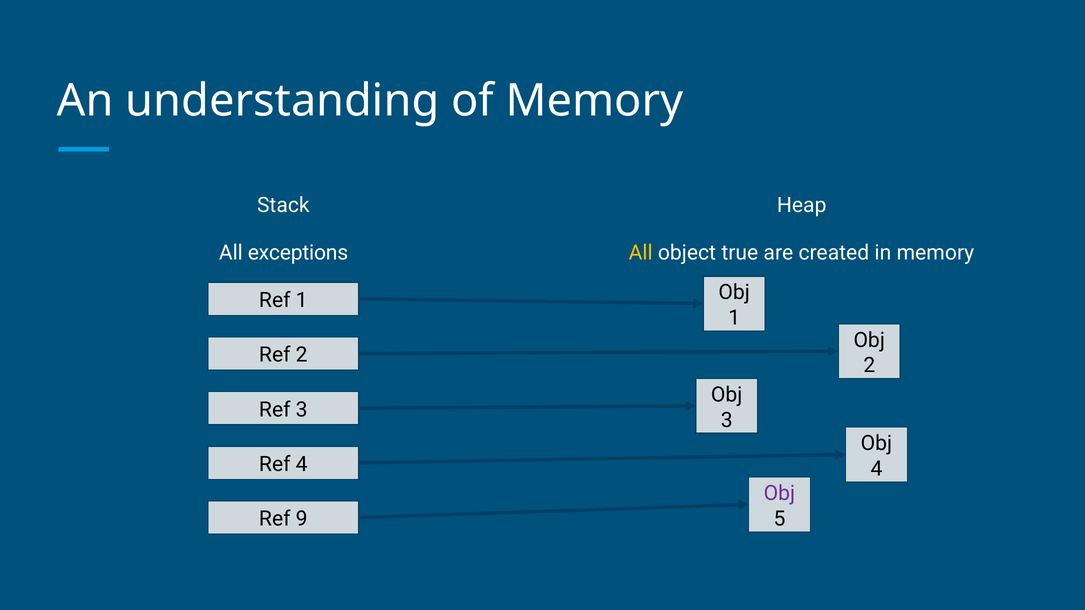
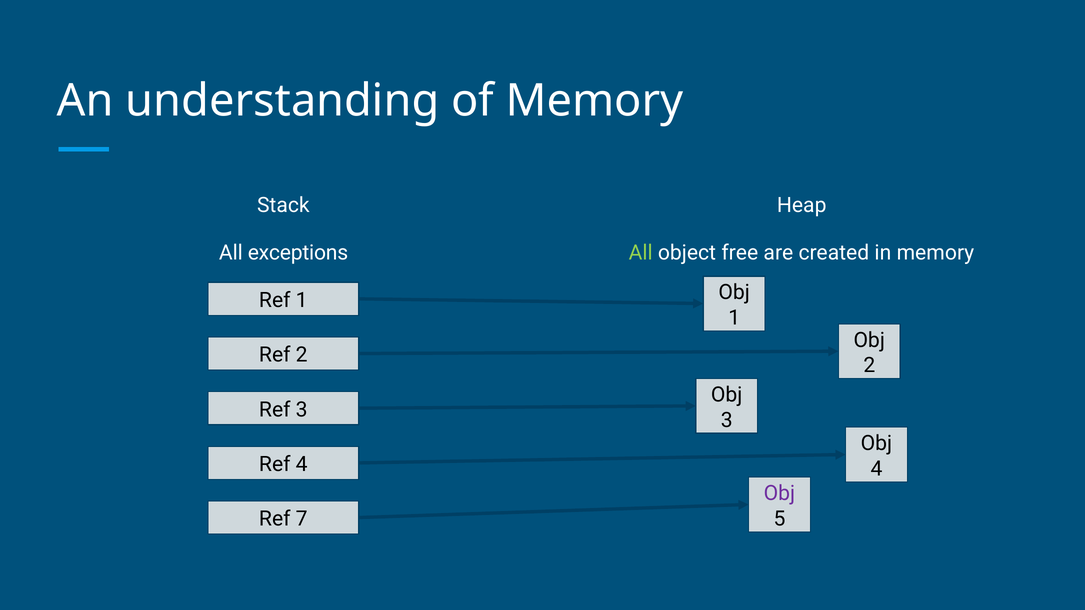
All at (641, 253) colour: yellow -> light green
true: true -> free
9: 9 -> 7
